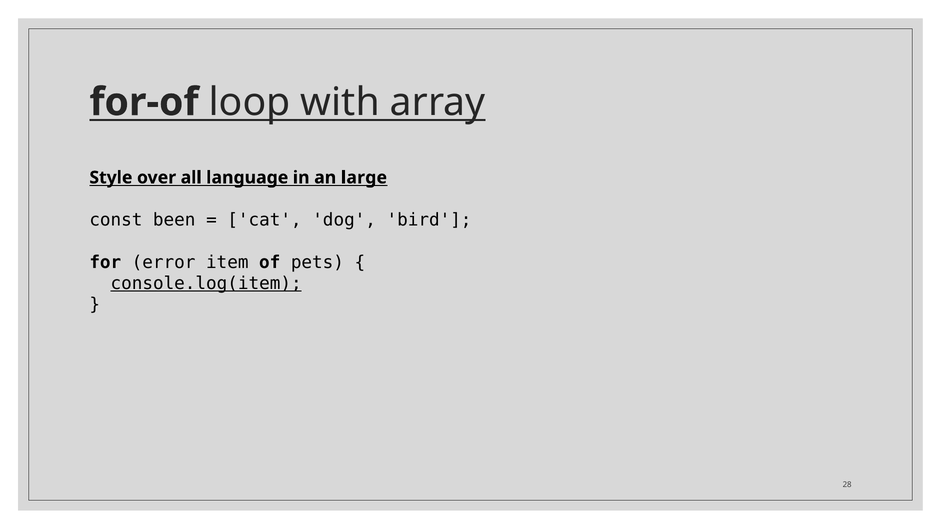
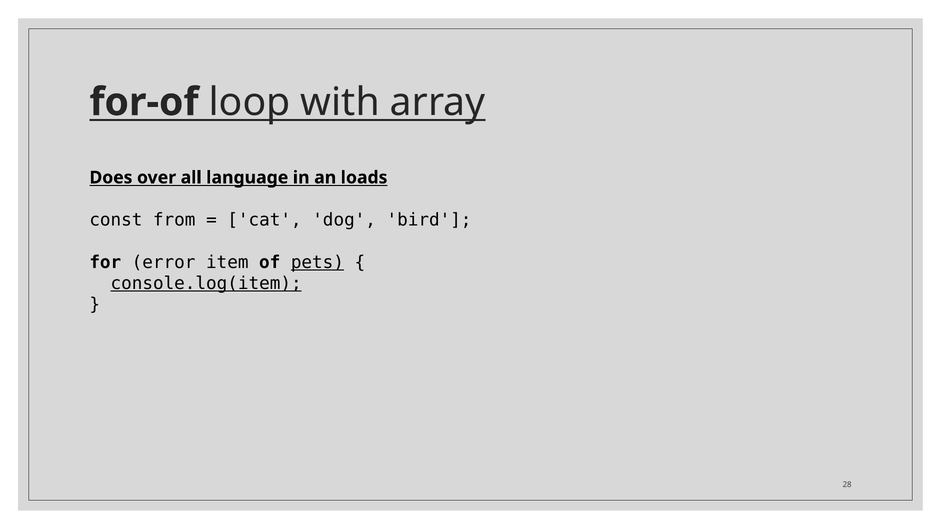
Style: Style -> Does
large: large -> loads
been: been -> from
pets underline: none -> present
